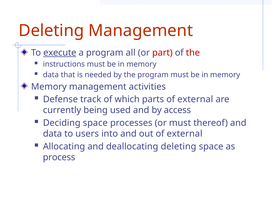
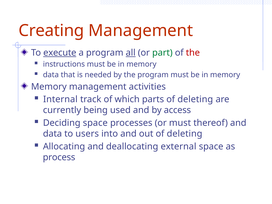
Deleting at (51, 31): Deleting -> Creating
all underline: none -> present
part colour: red -> green
Defense: Defense -> Internal
parts of external: external -> deleting
out of external: external -> deleting
deallocating deleting: deleting -> external
